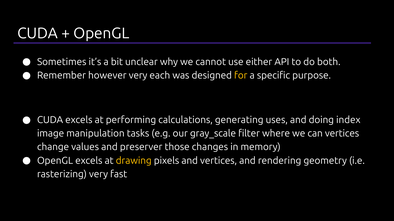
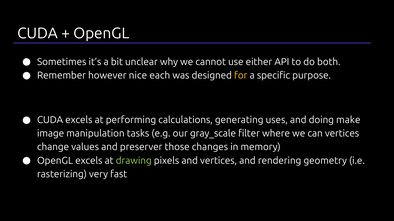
however very: very -> nice
index: index -> make
drawing colour: yellow -> light green
